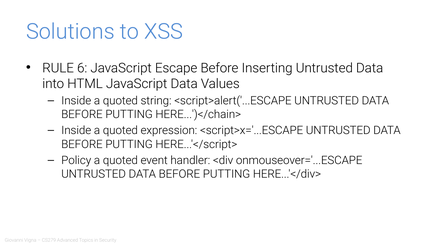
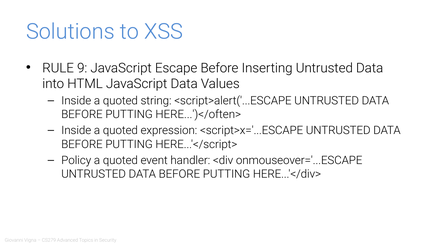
6: 6 -> 9
HERE...')</chain>: HERE...')</chain> -> HERE...')</often>
